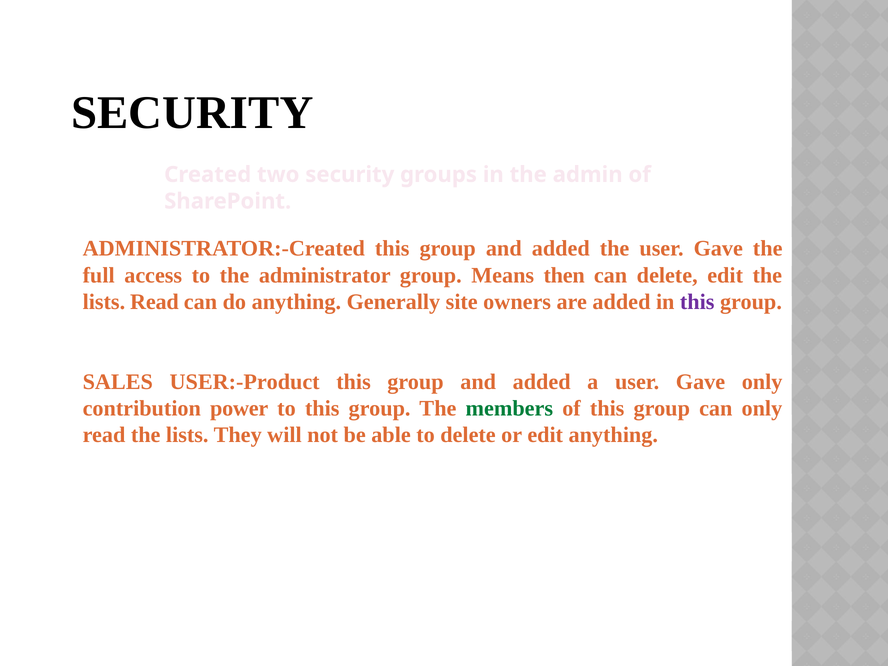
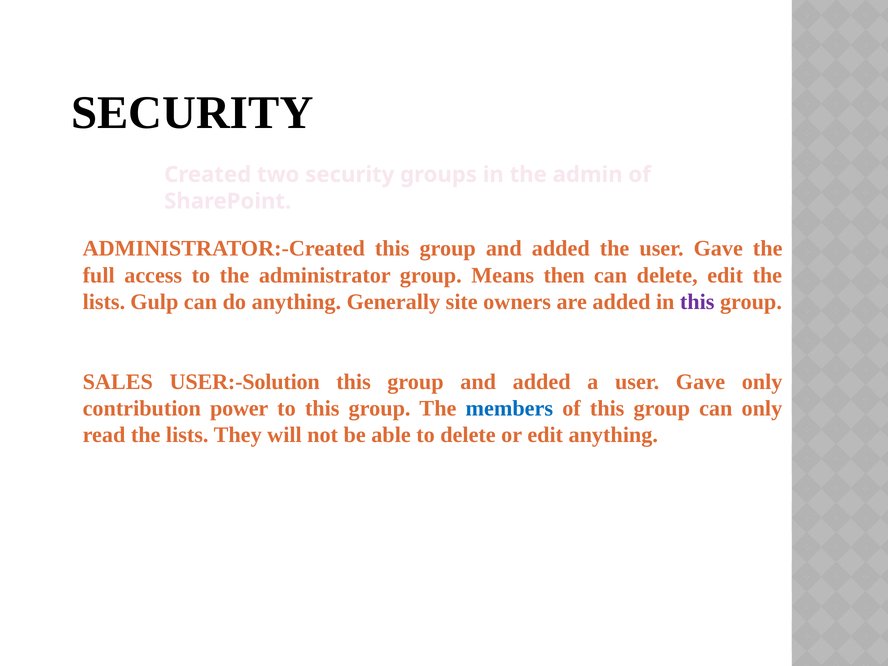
lists Read: Read -> Gulp
USER:-Product: USER:-Product -> USER:-Solution
members colour: green -> blue
